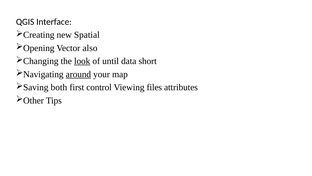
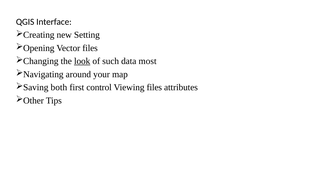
Spatial: Spatial -> Setting
Vector also: also -> files
until: until -> such
short: short -> most
around underline: present -> none
